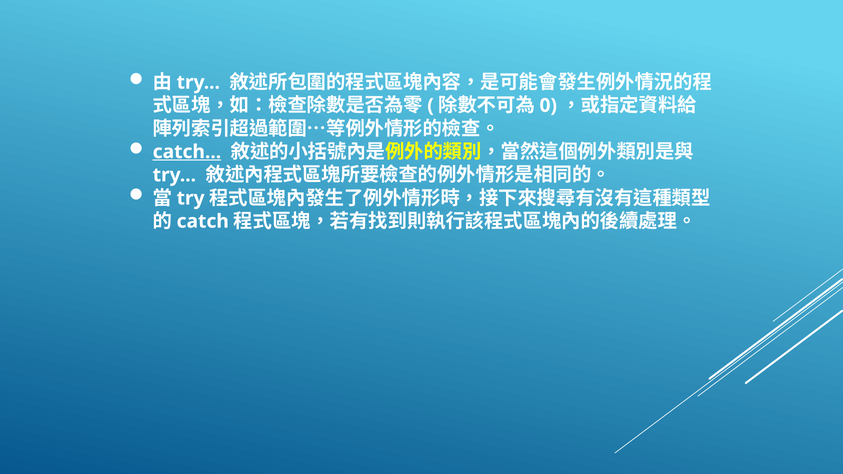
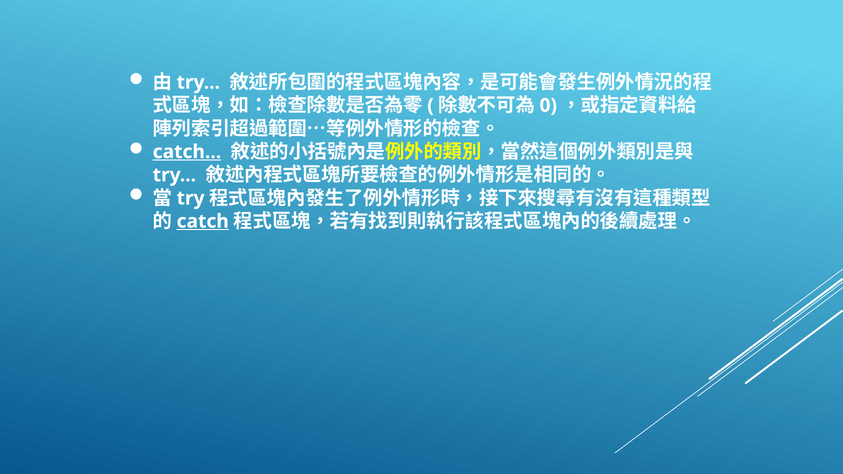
catch at (203, 221) underline: none -> present
